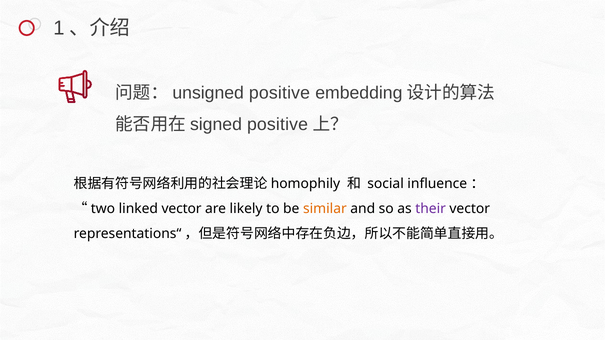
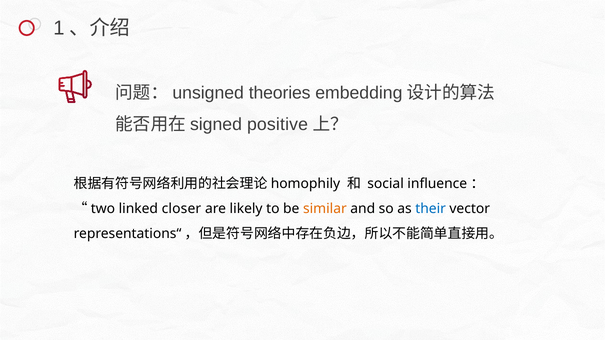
positive at (280, 93): positive -> theories
linked vector: vector -> closer
their colour: purple -> blue
